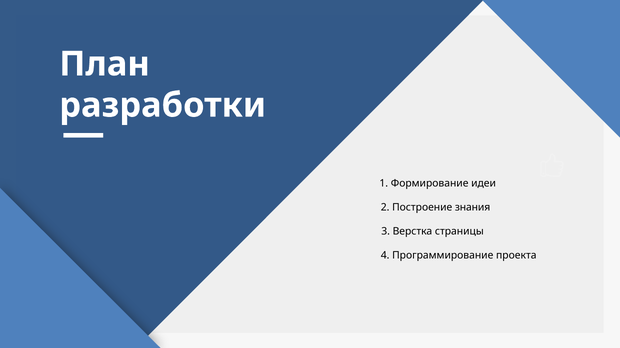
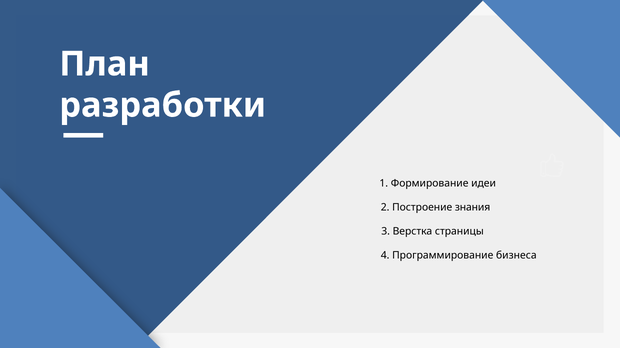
проекта: проекта -> бизнеса
